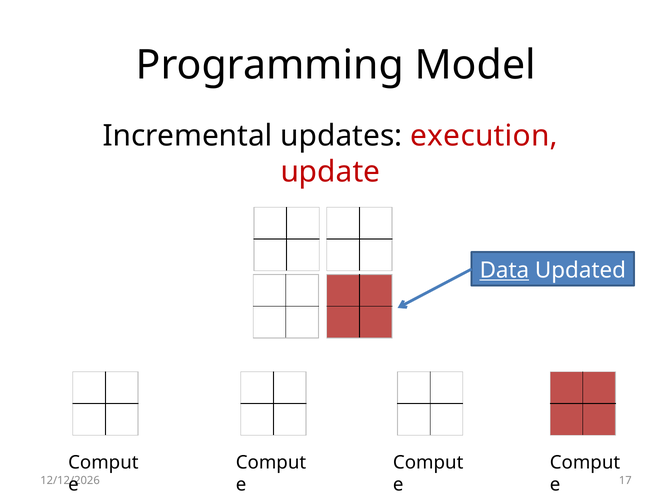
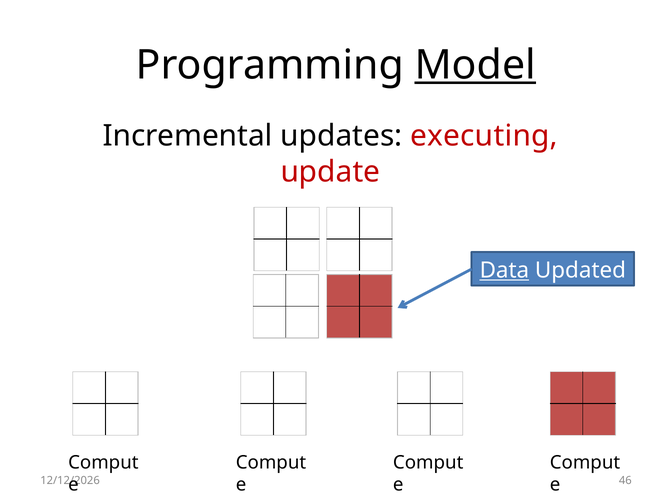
Model underline: none -> present
execution: execution -> executing
17: 17 -> 46
